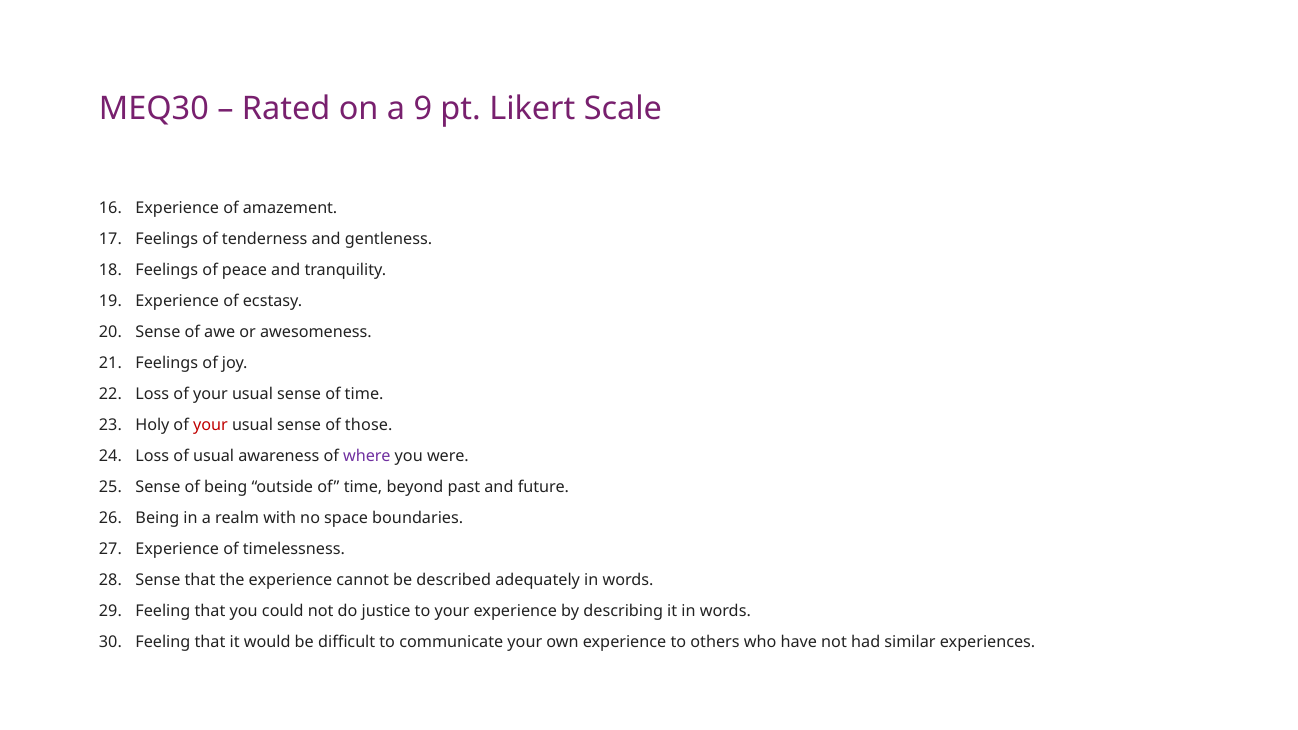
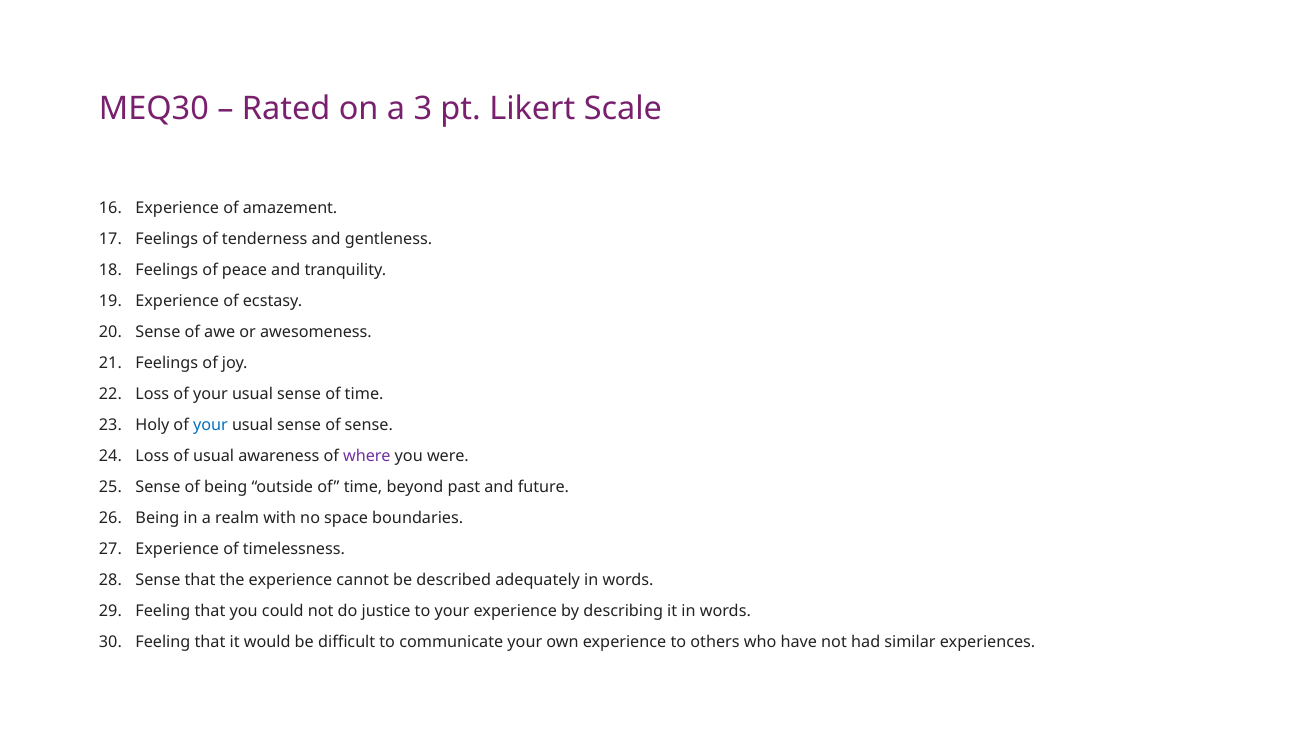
9: 9 -> 3
your at (210, 425) colour: red -> blue
of those: those -> sense
